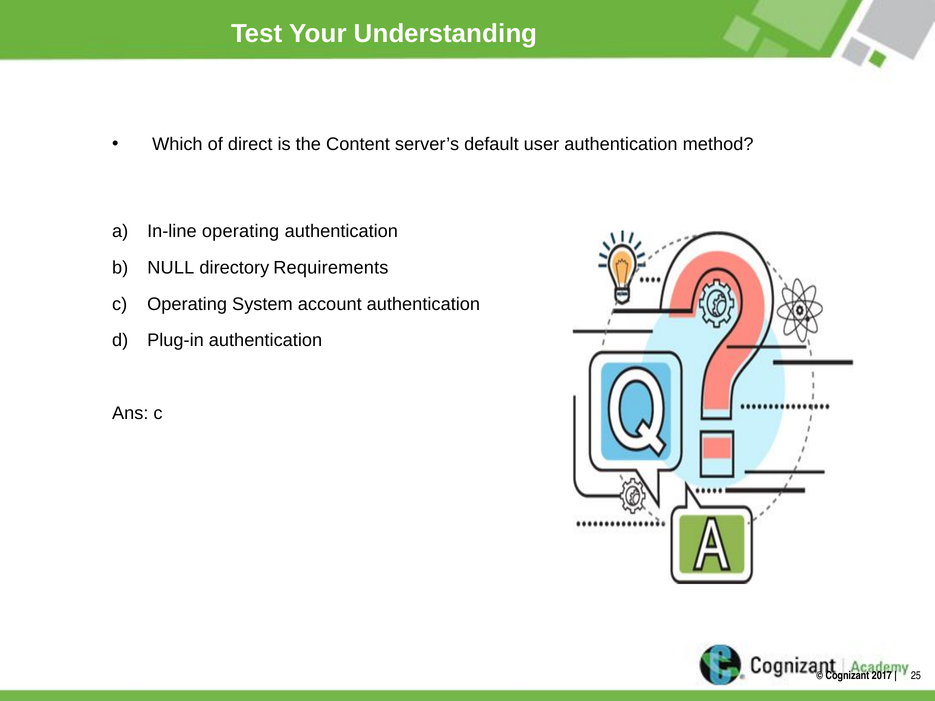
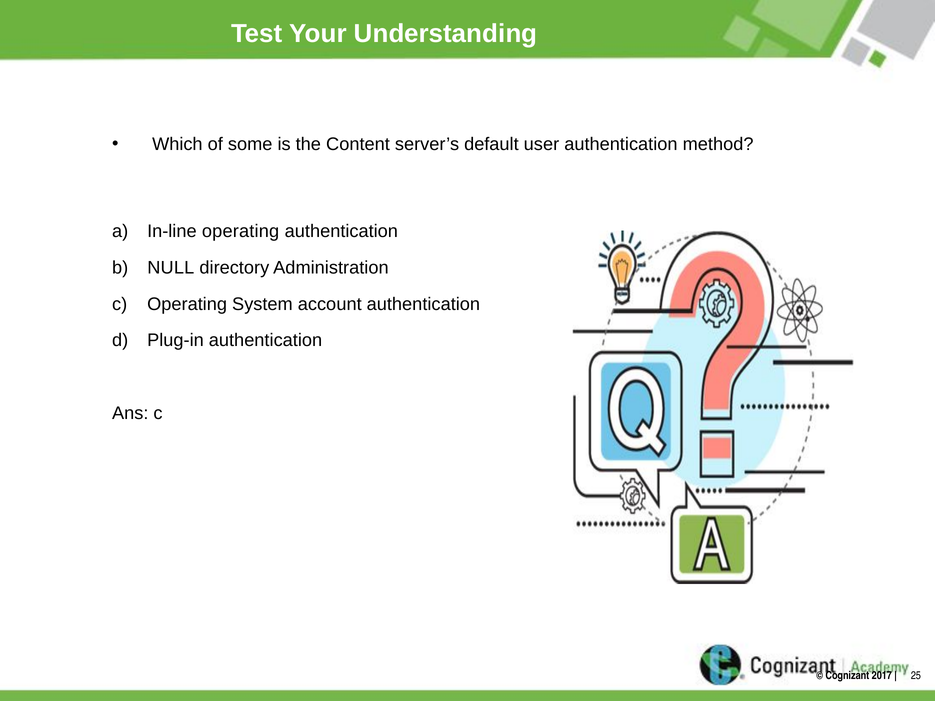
direct: direct -> some
Requirements: Requirements -> Administration
